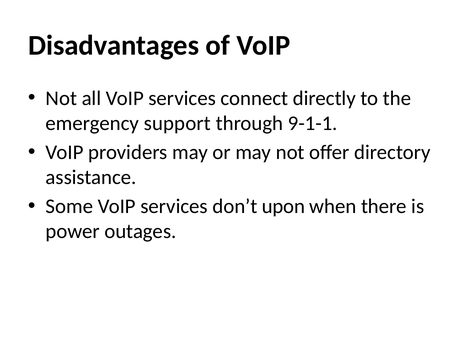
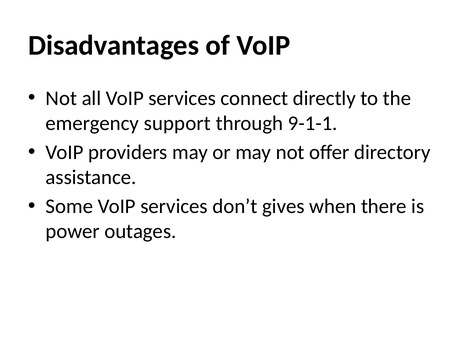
upon: upon -> gives
